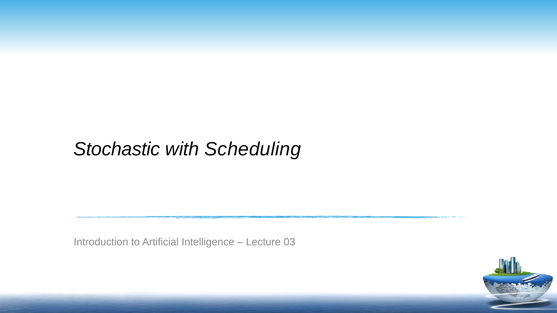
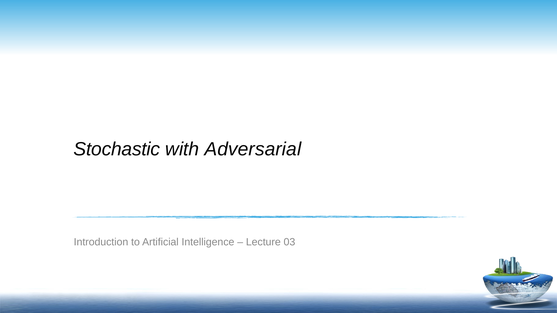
Scheduling: Scheduling -> Adversarial
